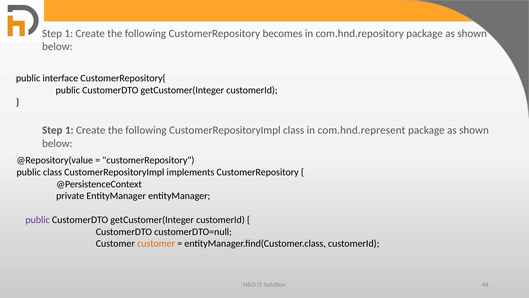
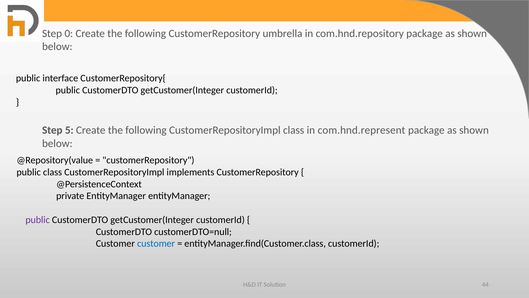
1 at (69, 33): 1 -> 0
becomes: becomes -> umbrella
1 at (69, 130): 1 -> 5
customer at (156, 243) colour: orange -> blue
